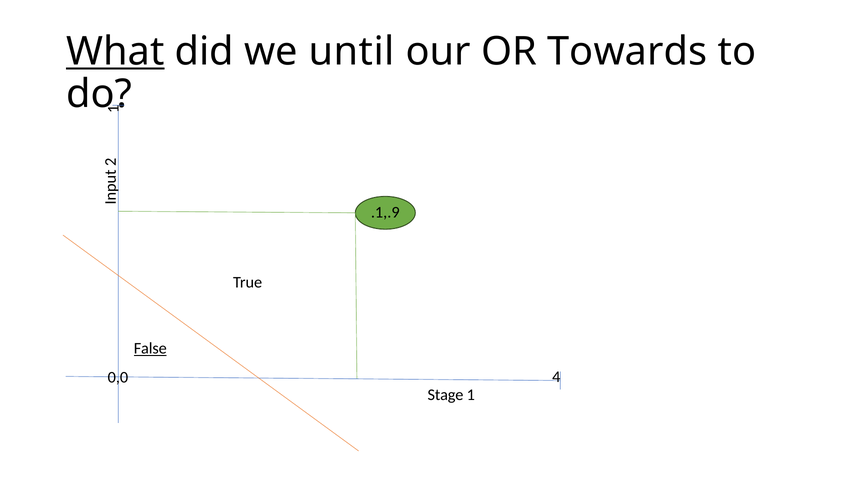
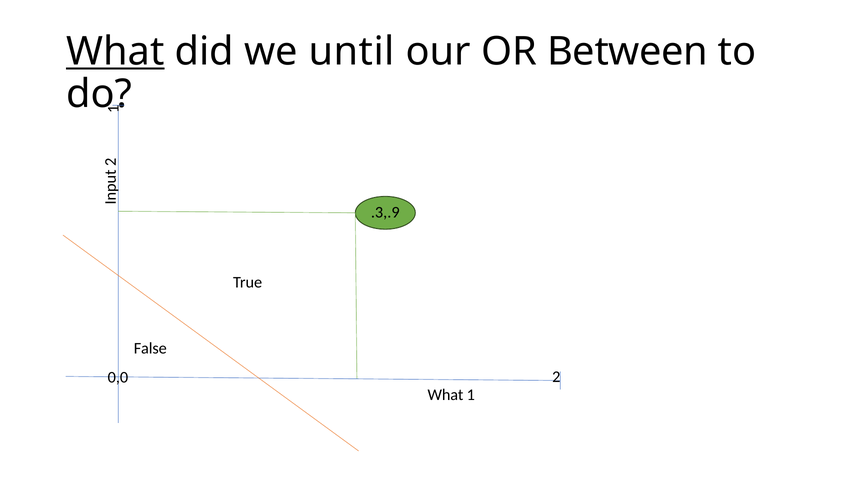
Towards: Towards -> Between
.1,.9: .1,.9 -> .3,.9
False underline: present -> none
0,0 4: 4 -> 2
Stage at (445, 395): Stage -> What
